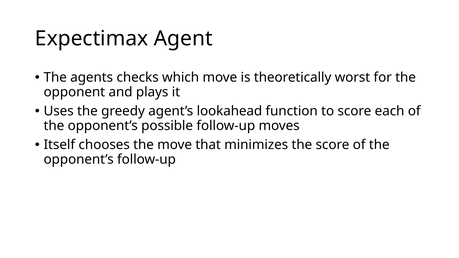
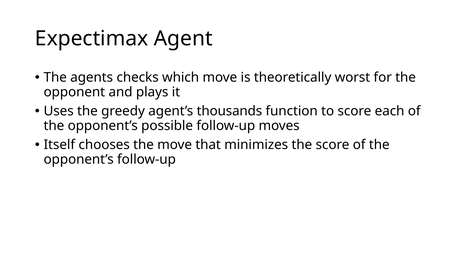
lookahead: lookahead -> thousands
